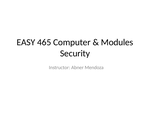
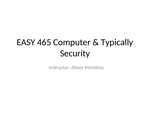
Modules: Modules -> Typically
